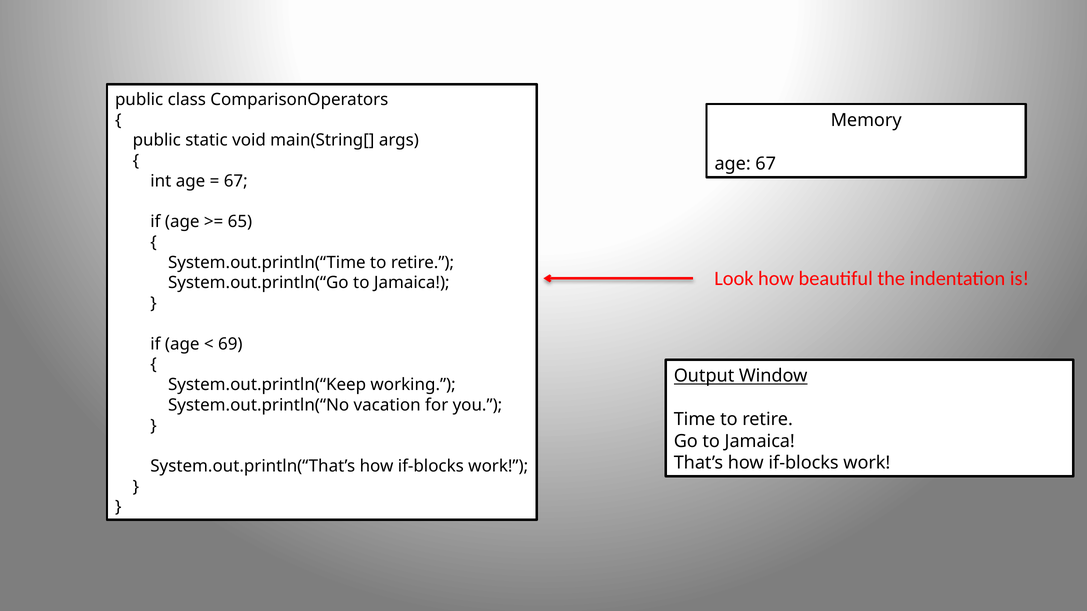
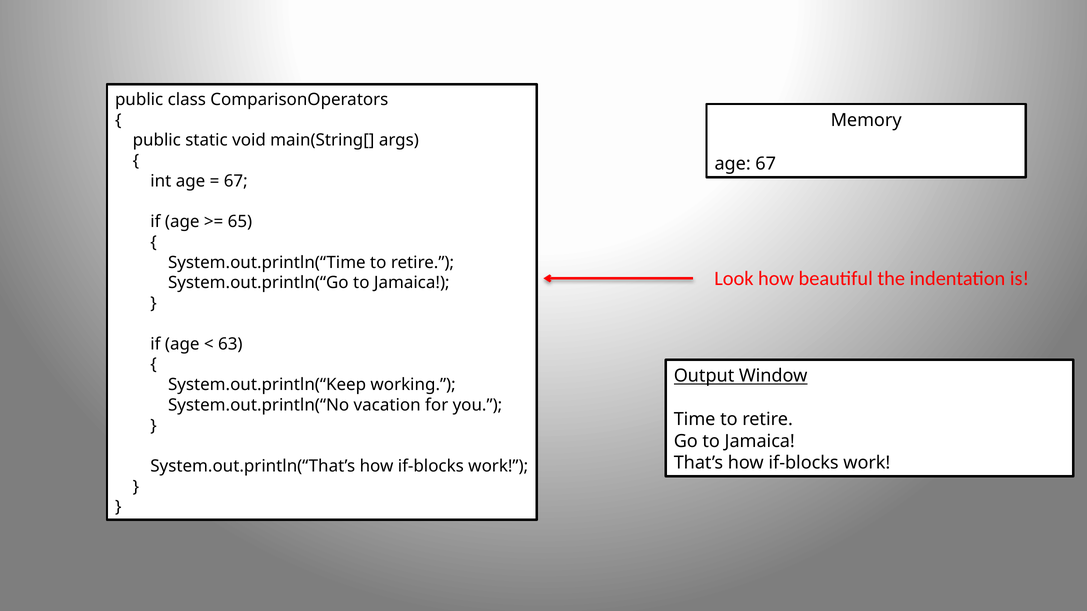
69: 69 -> 63
